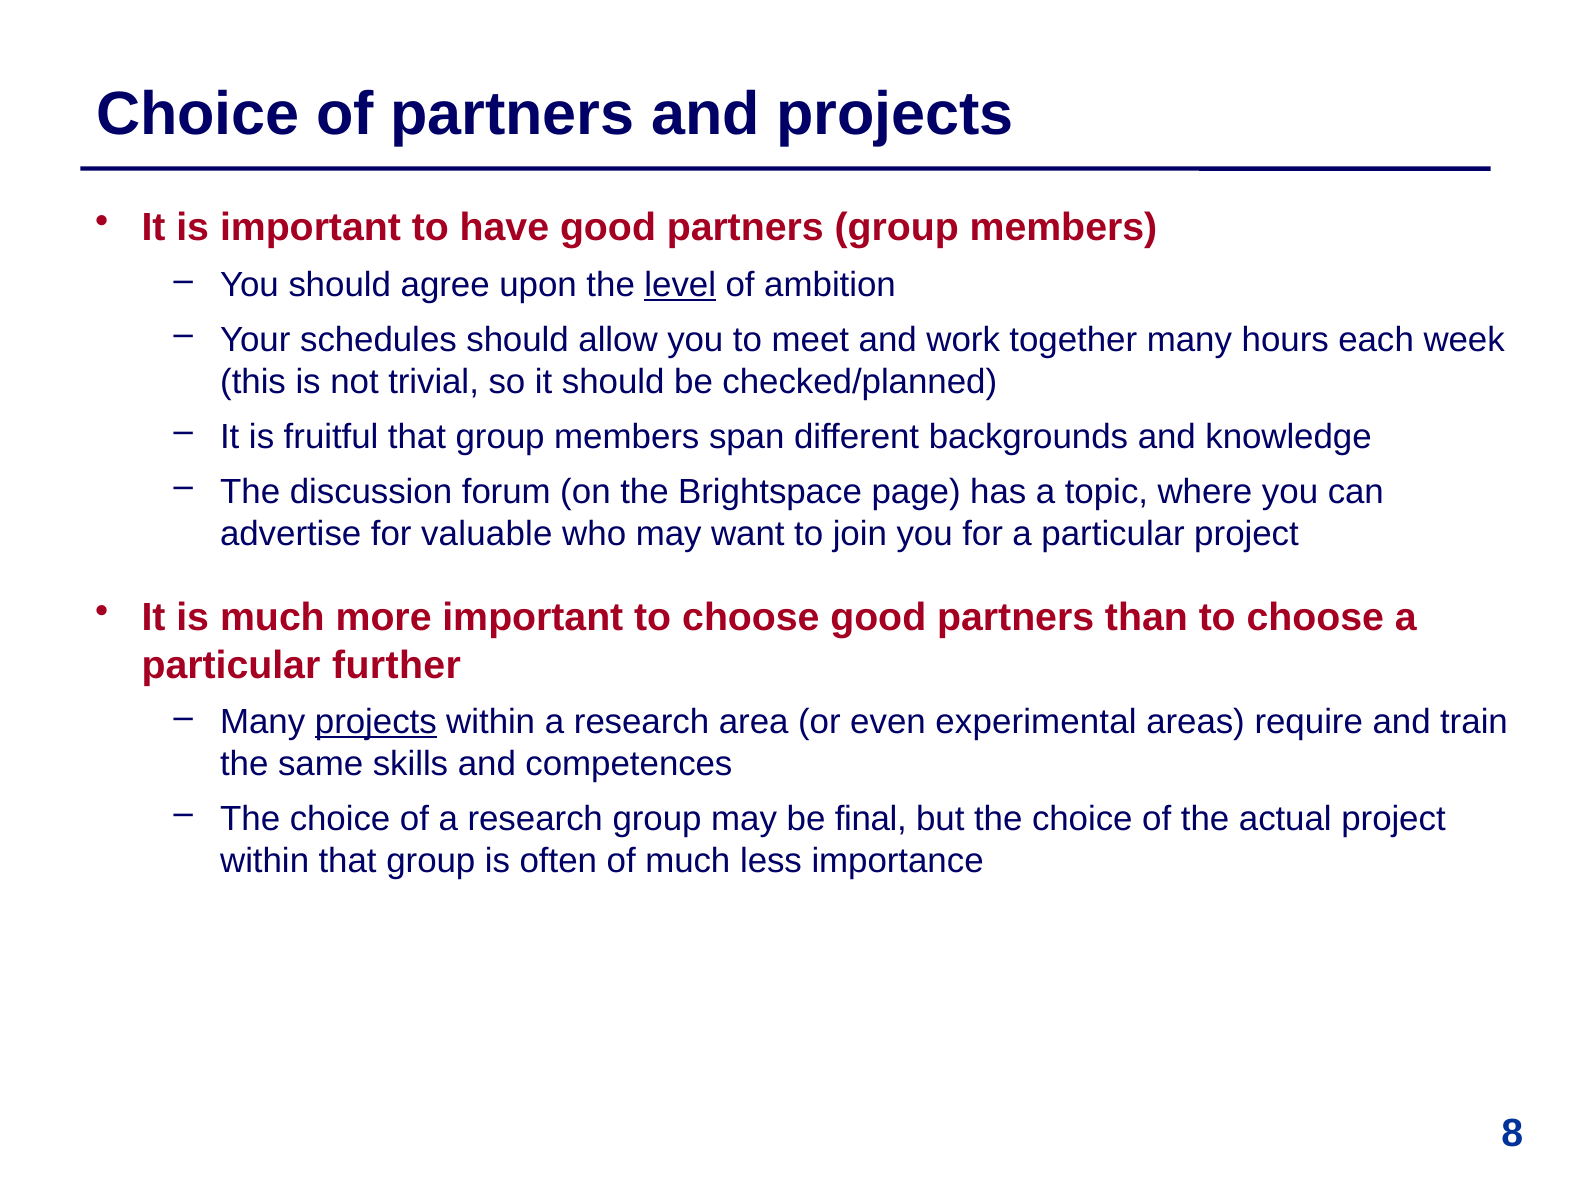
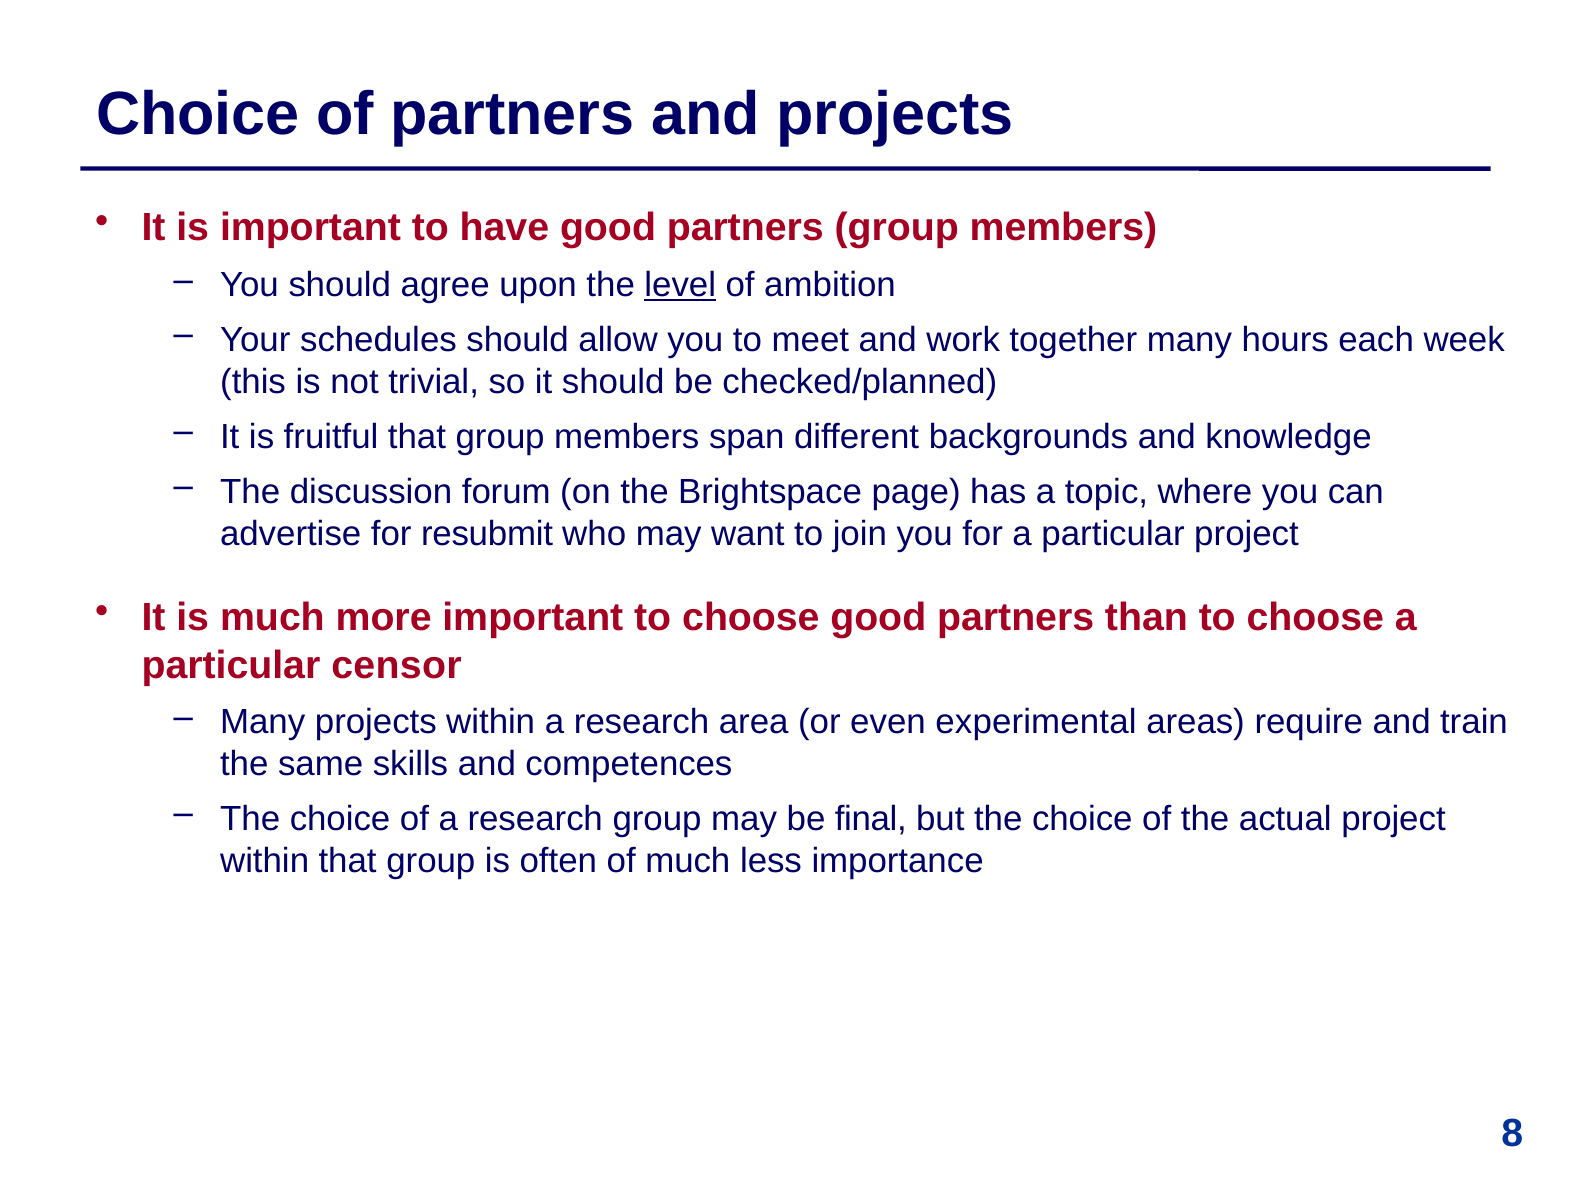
valuable: valuable -> resubmit
further: further -> censor
projects at (376, 723) underline: present -> none
